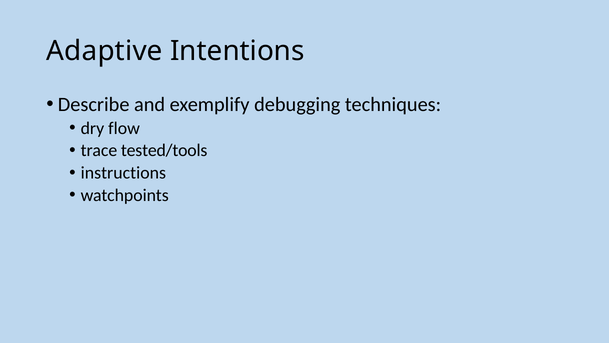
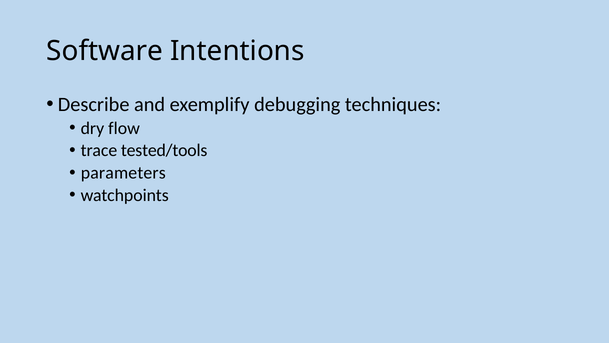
Adaptive: Adaptive -> Software
instructions: instructions -> parameters
